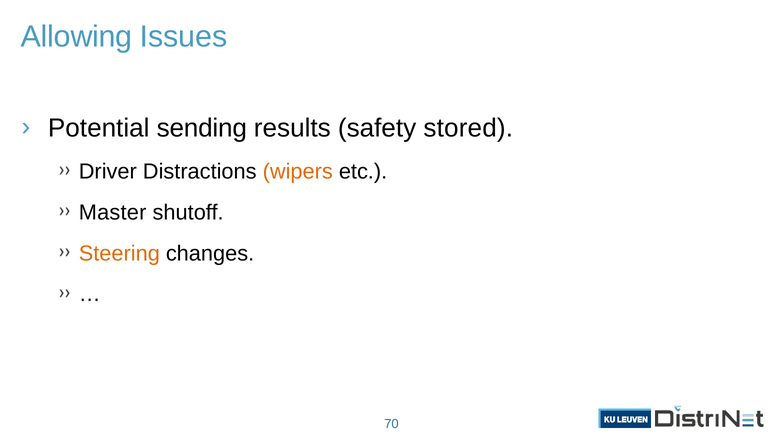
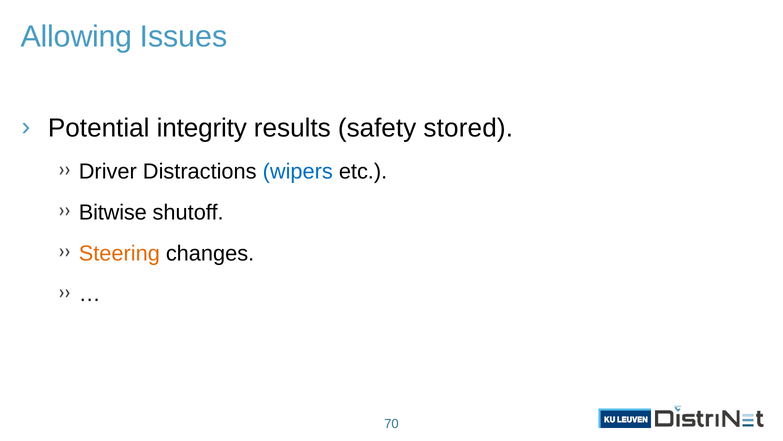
sending: sending -> integrity
wipers colour: orange -> blue
Master: Master -> Bitwise
